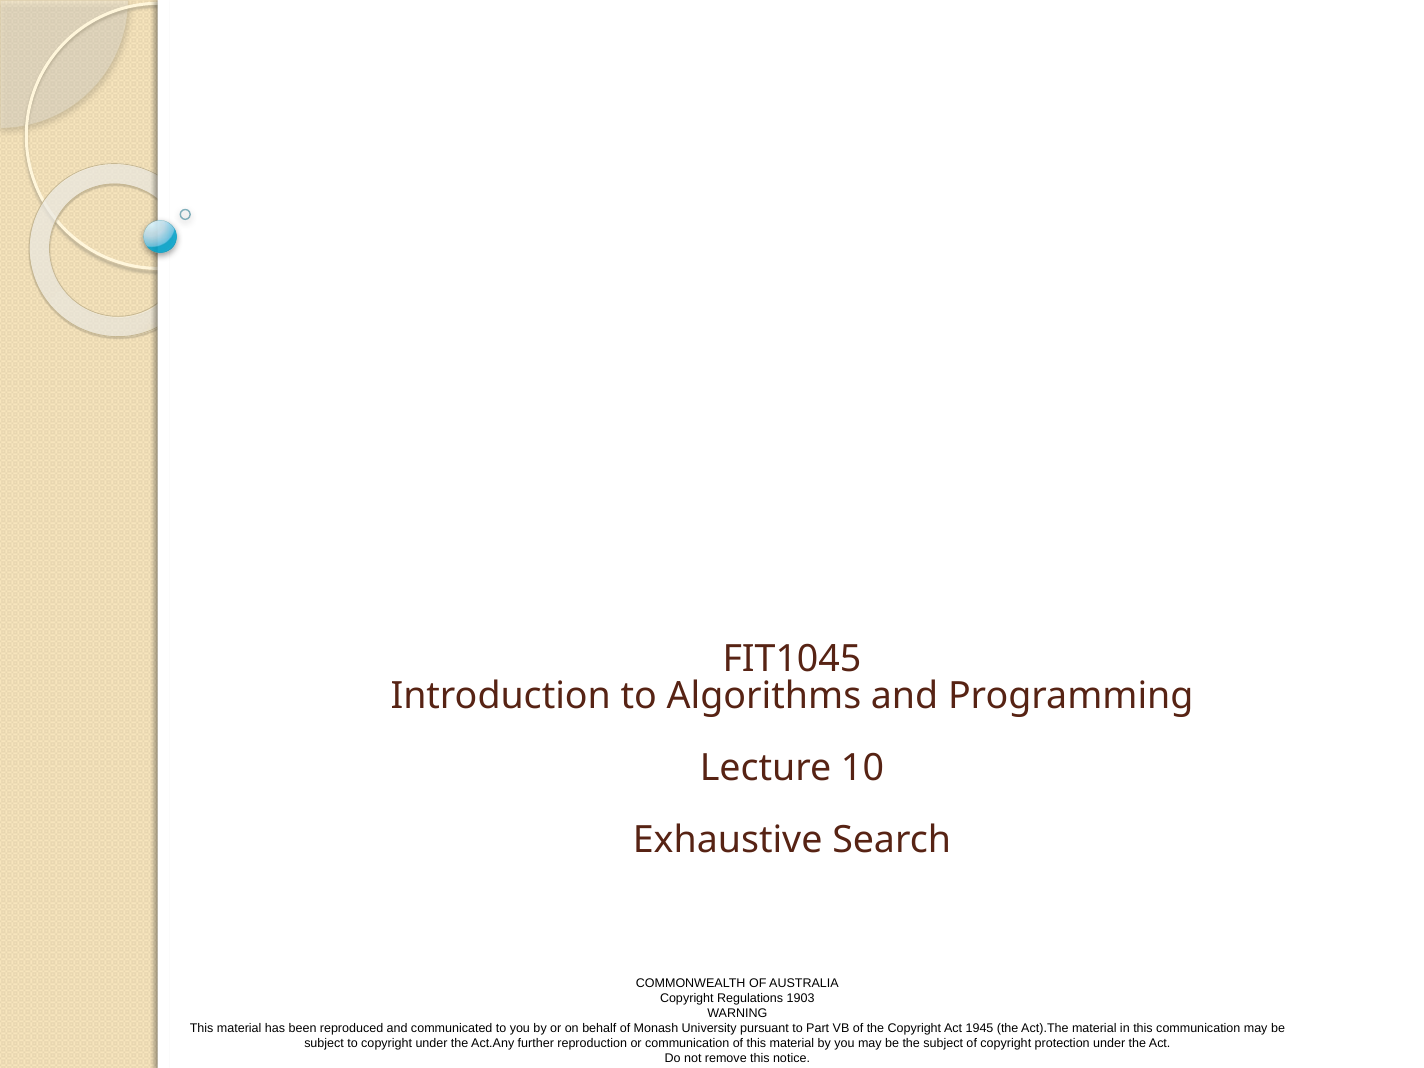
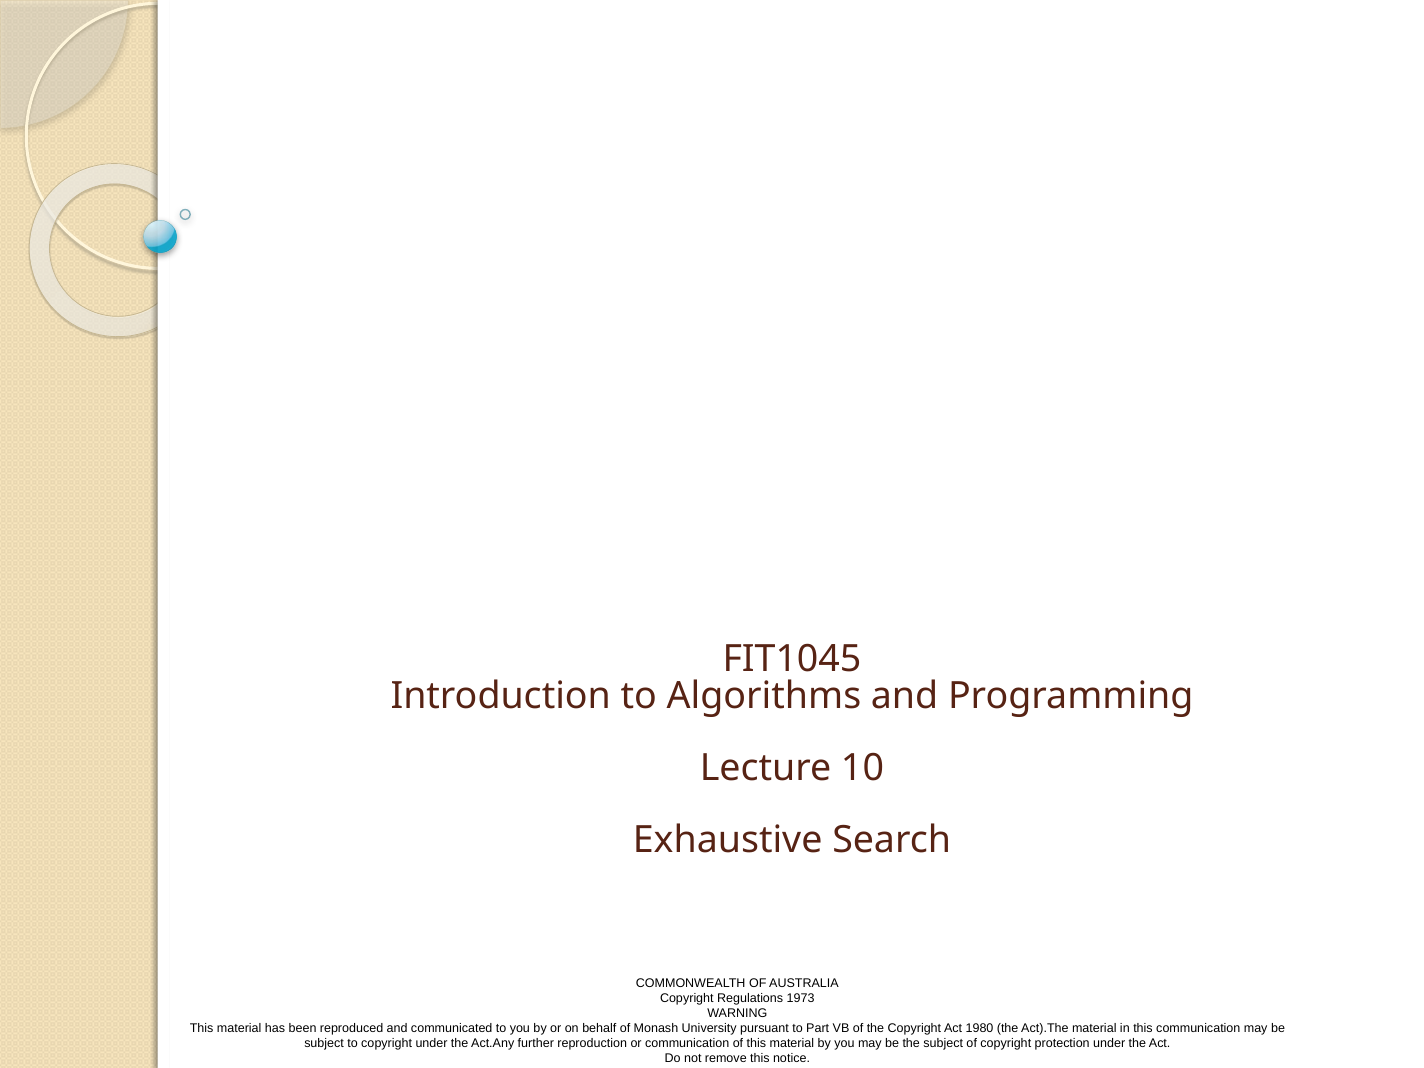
1903: 1903 -> 1973
1945: 1945 -> 1980
